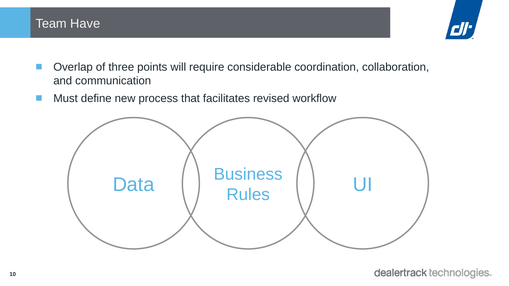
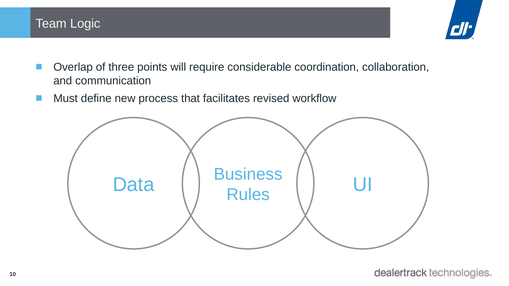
Have: Have -> Logic
